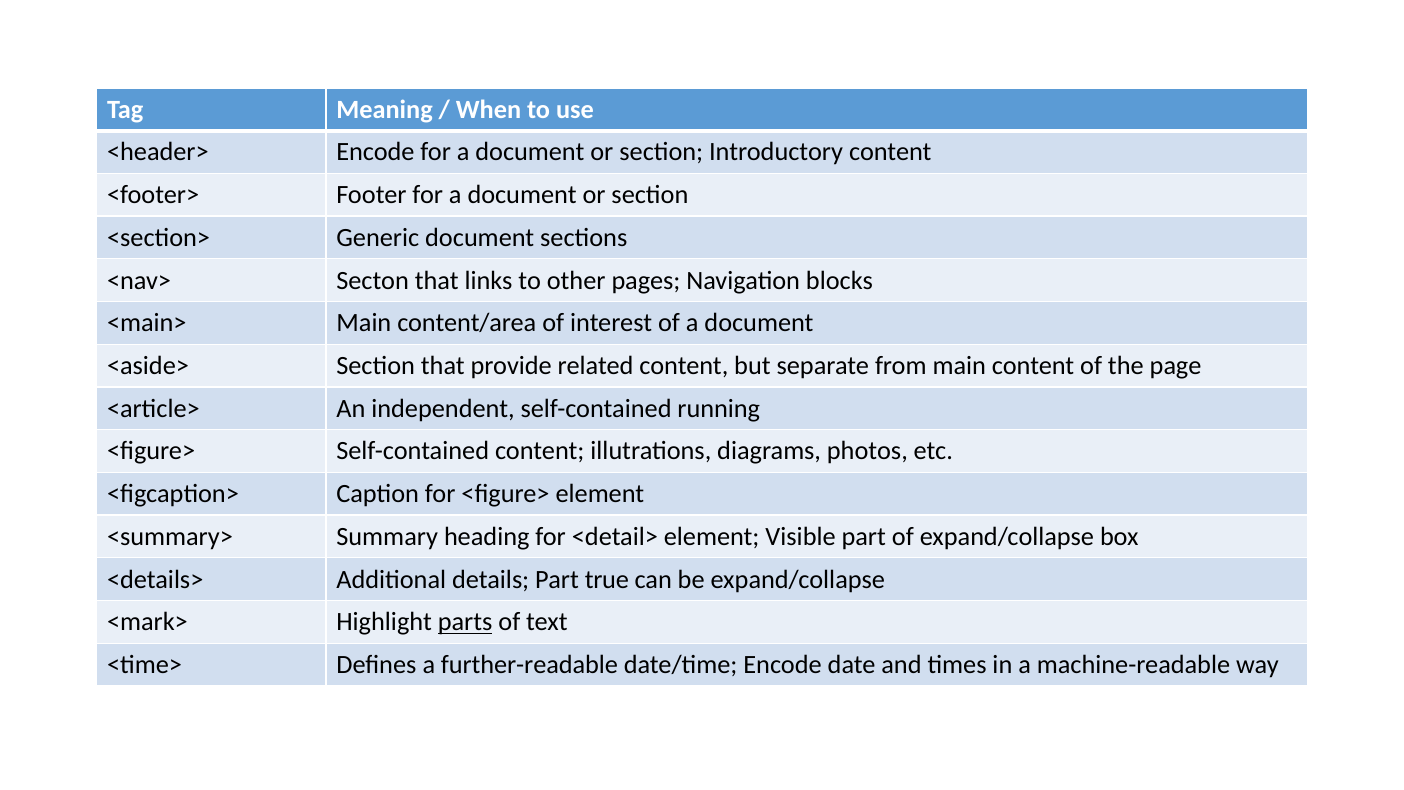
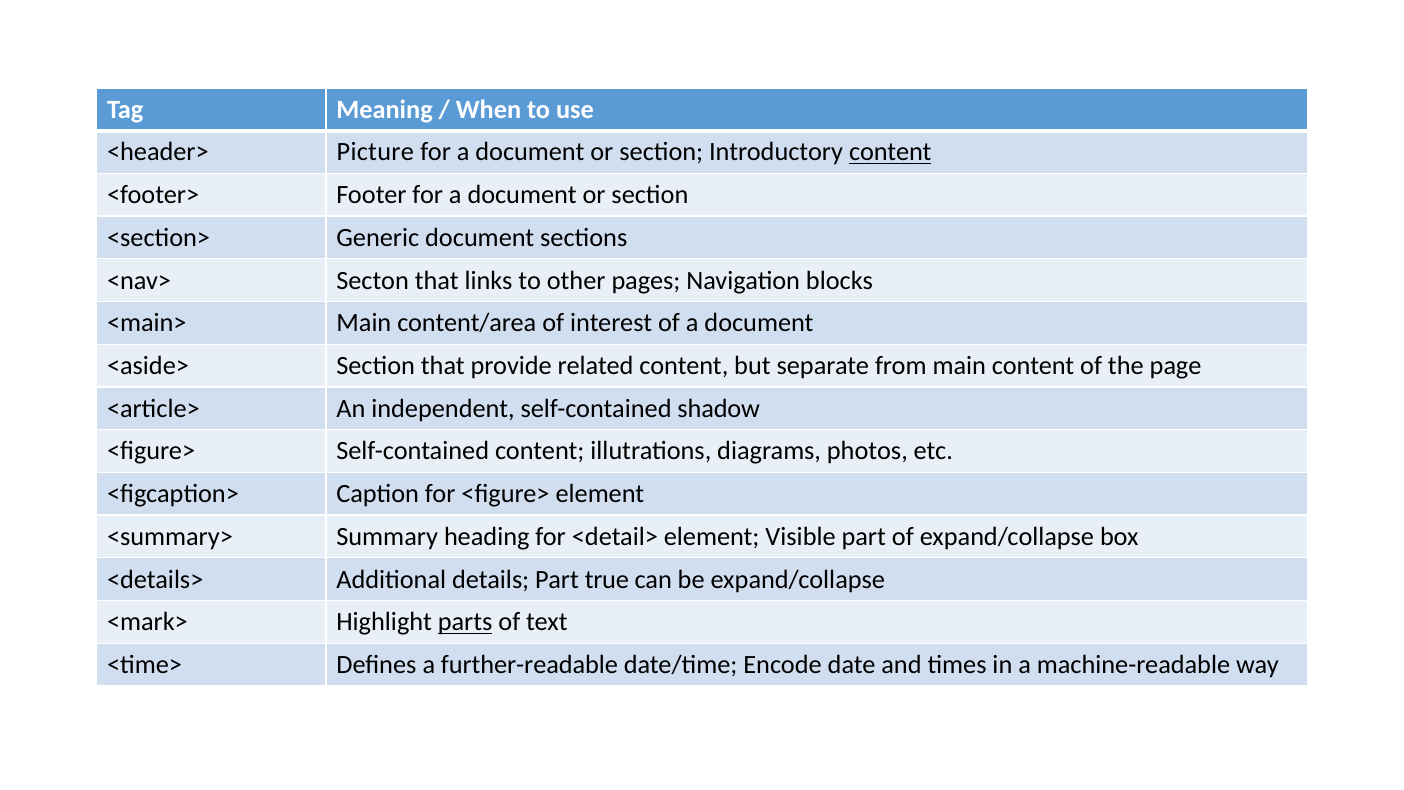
<header> Encode: Encode -> Picture
content at (890, 152) underline: none -> present
running: running -> shadow
